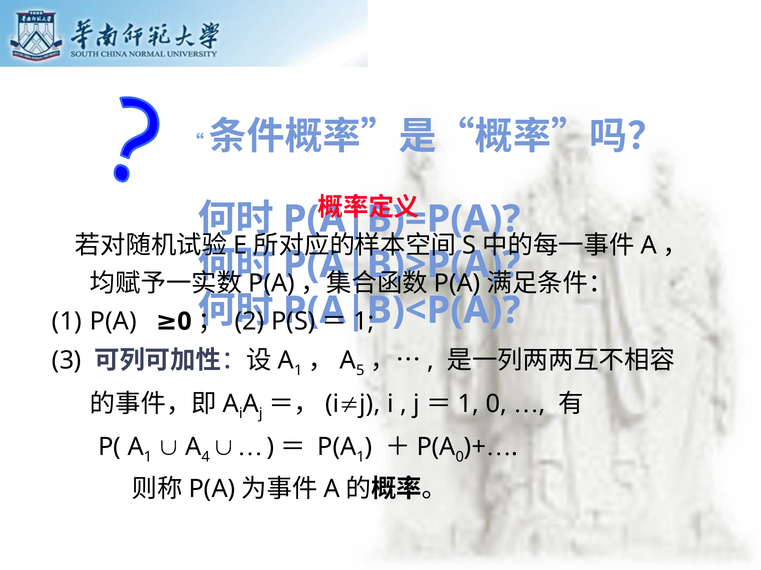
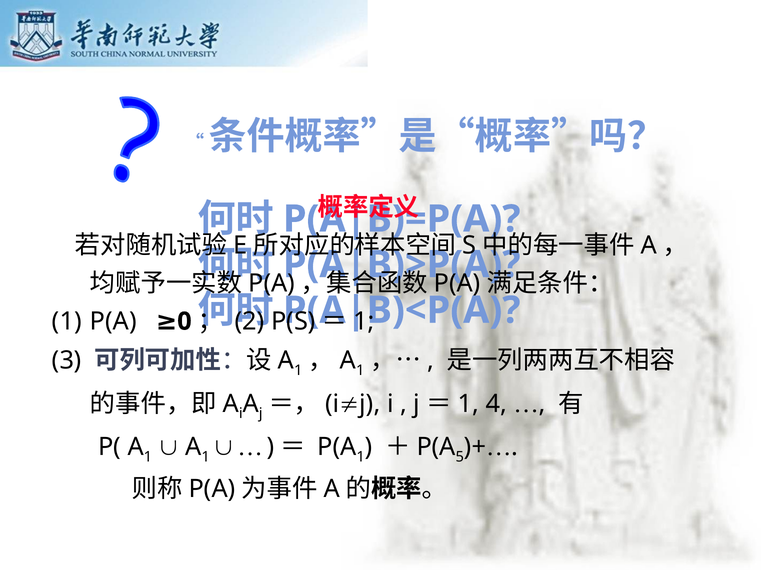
5 at (360, 371): 5 -> 1
0 at (496, 404): 0 -> 4
4 at (206, 457): 4 -> 1
P(A 0: 0 -> 5
